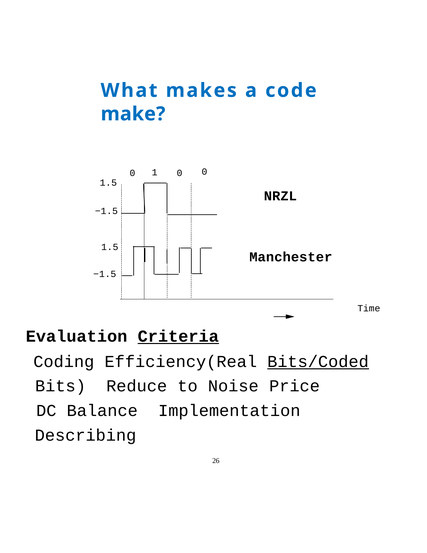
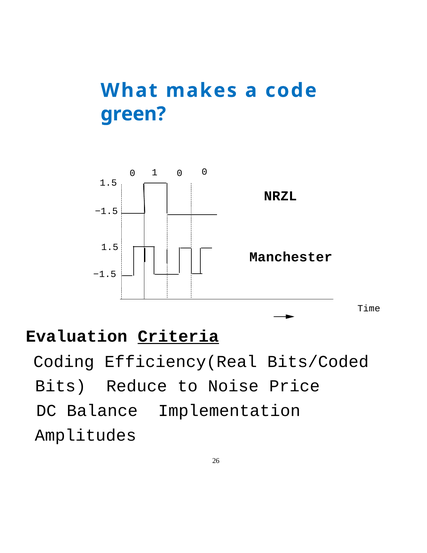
make: make -> green
Bits/Coded underline: present -> none
Describing: Describing -> Amplitudes
